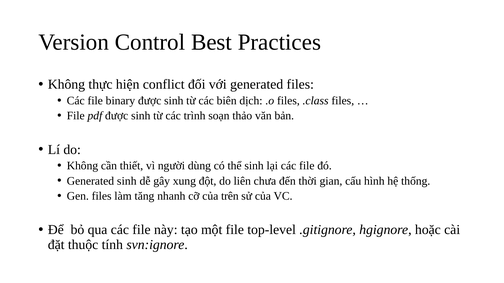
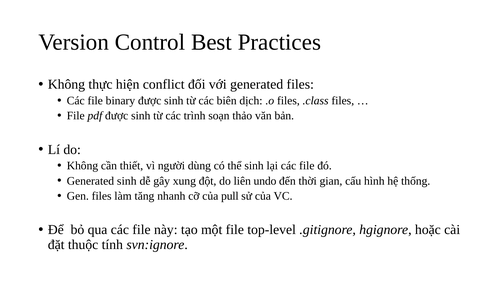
chưa: chưa -> undo
trên: trên -> pull
